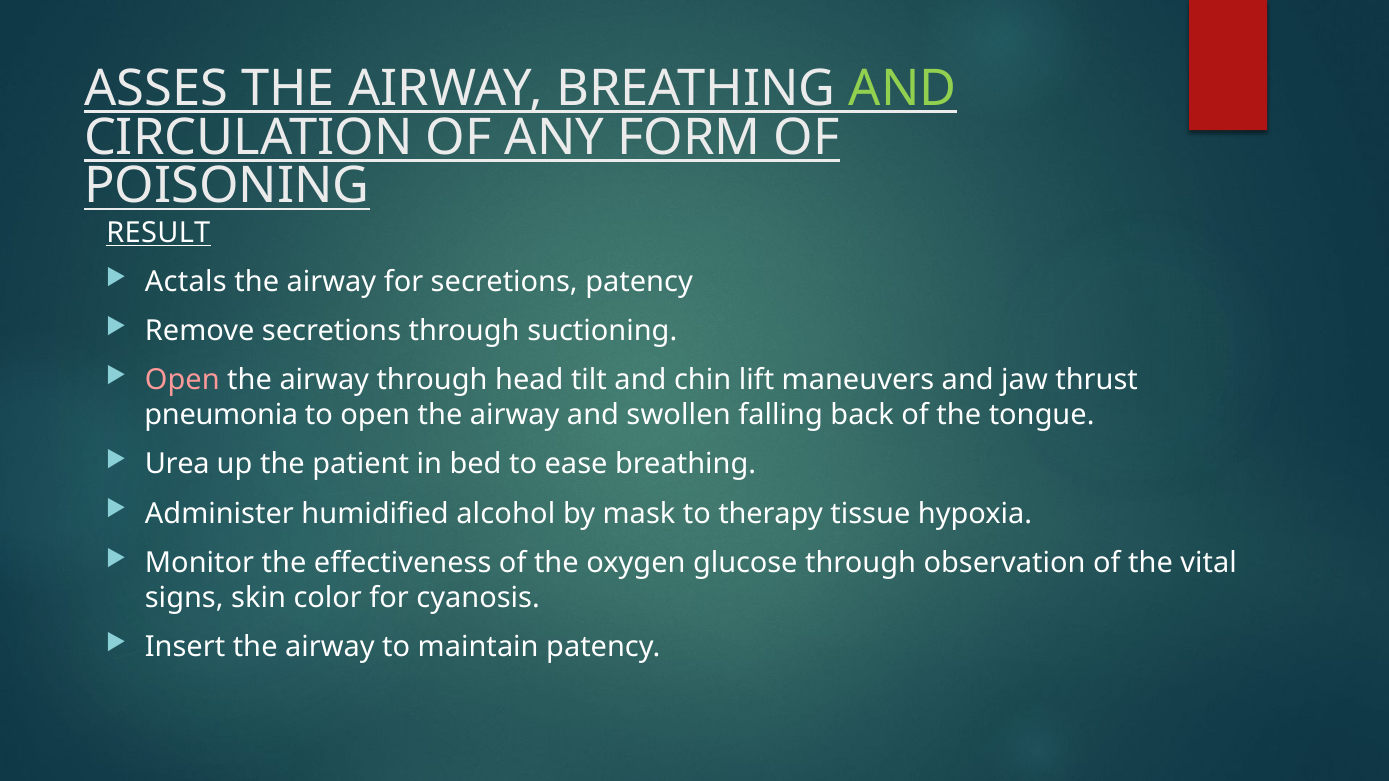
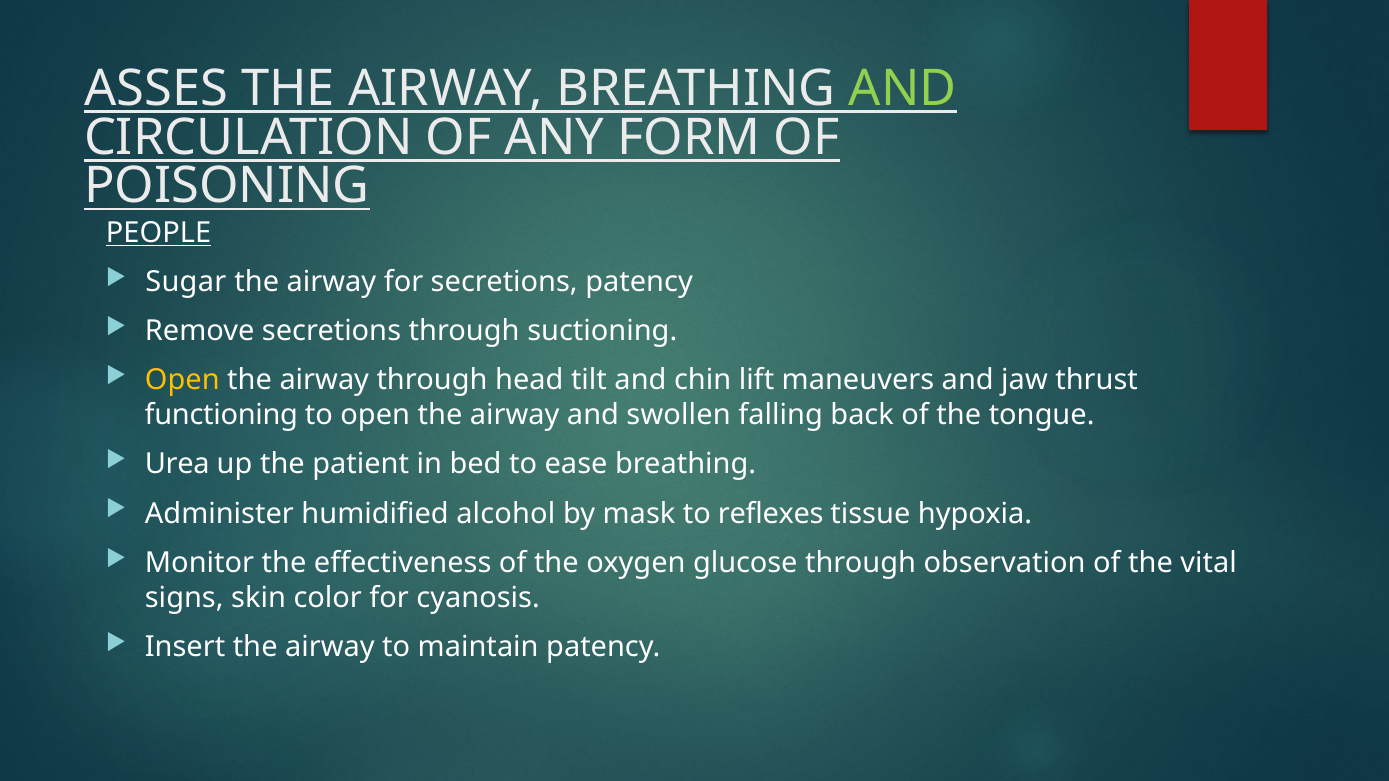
RESULT: RESULT -> PEOPLE
Actals: Actals -> Sugar
Open at (182, 380) colour: pink -> yellow
pneumonia: pneumonia -> functioning
therapy: therapy -> reflexes
